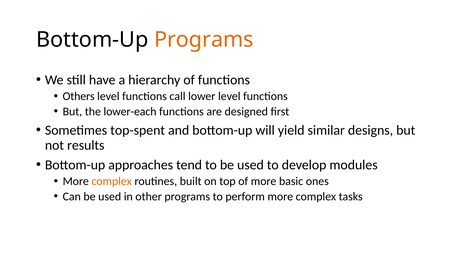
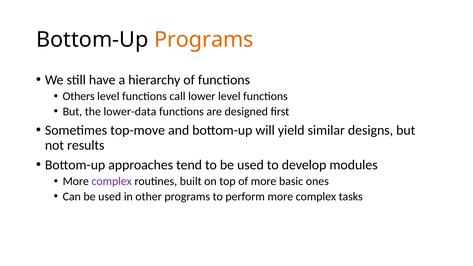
lower-each: lower-each -> lower-data
top-spent: top-spent -> top-move
complex at (112, 181) colour: orange -> purple
